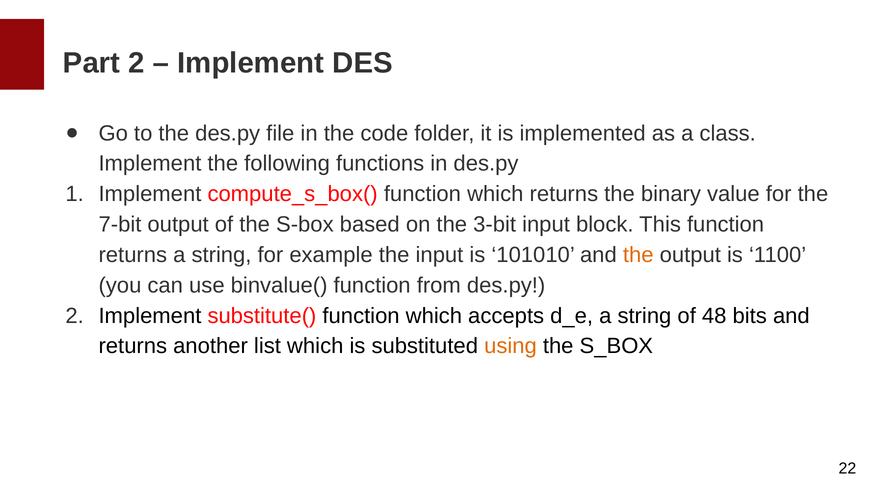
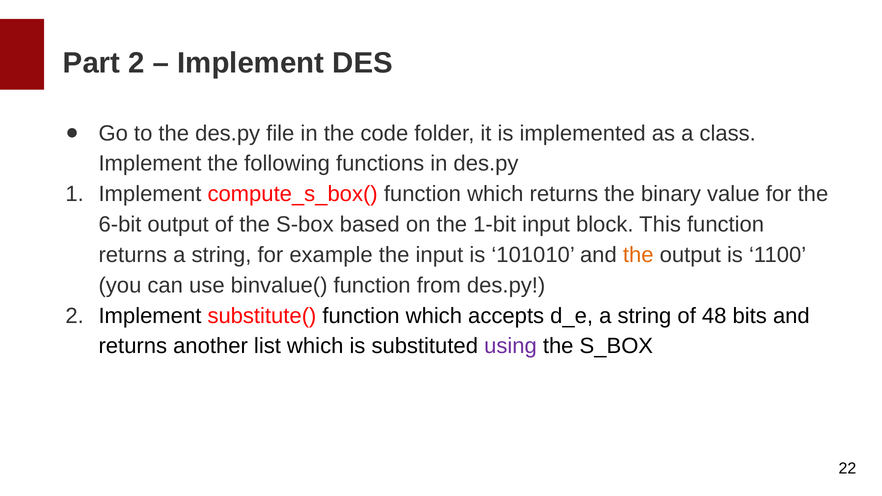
7-bit: 7-bit -> 6-bit
3-bit: 3-bit -> 1-bit
using colour: orange -> purple
